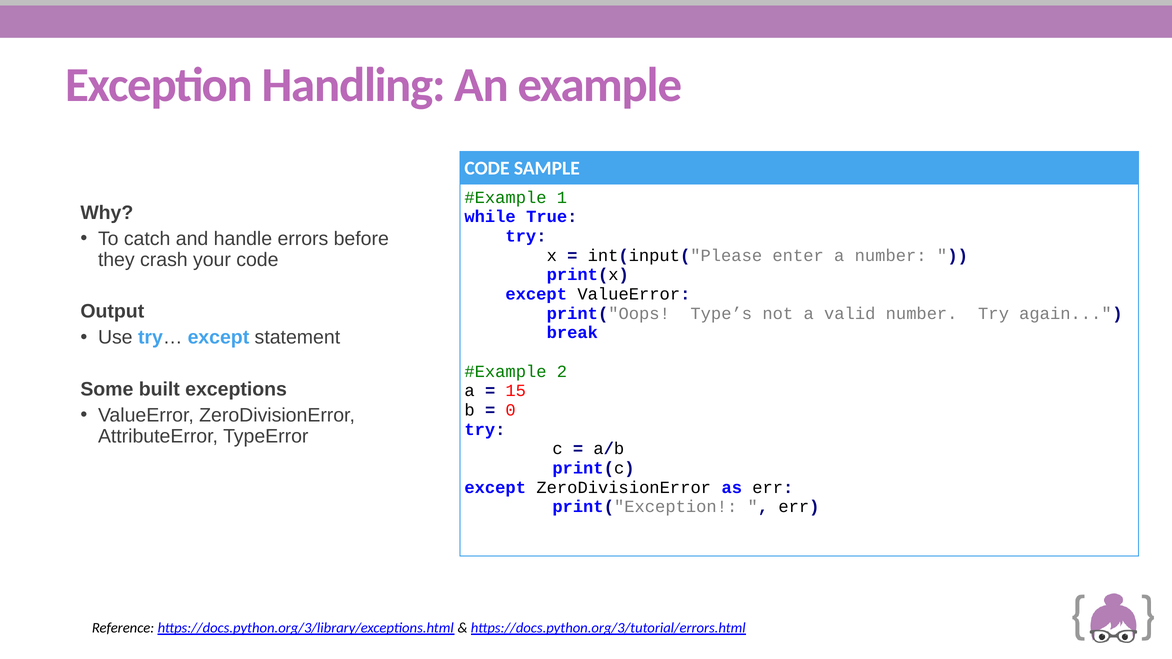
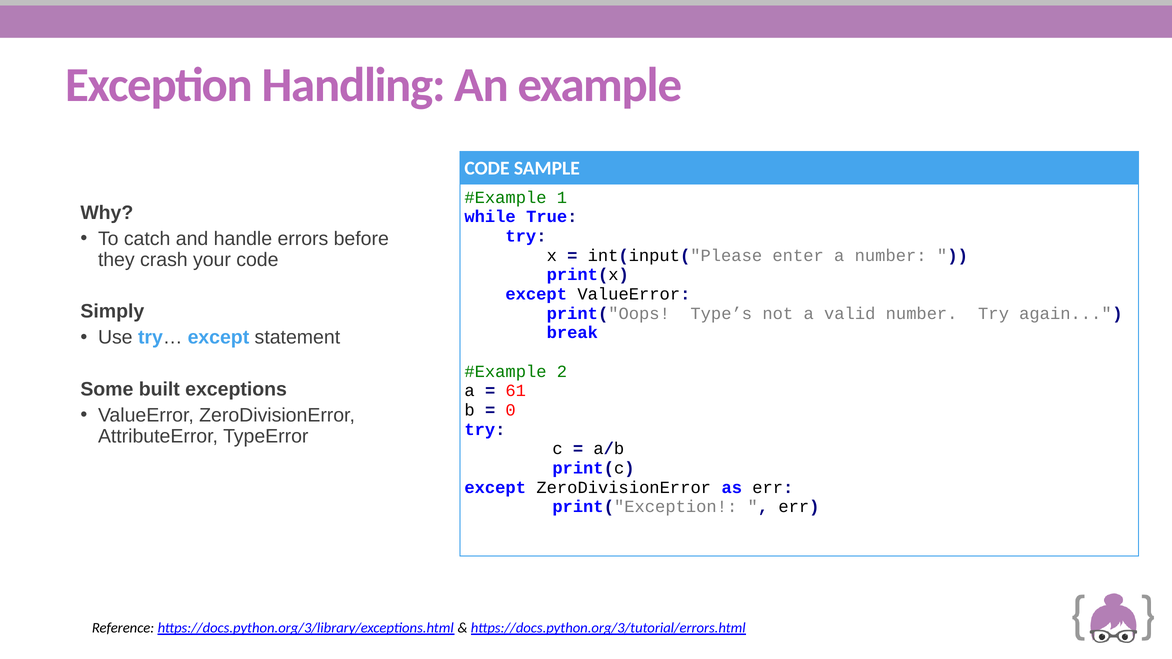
Output: Output -> Simply
15: 15 -> 61
